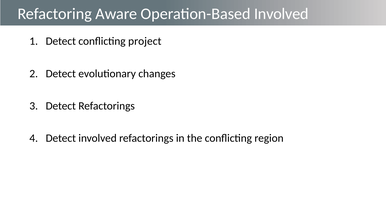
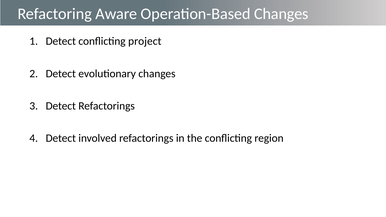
Operation-Based Involved: Involved -> Changes
